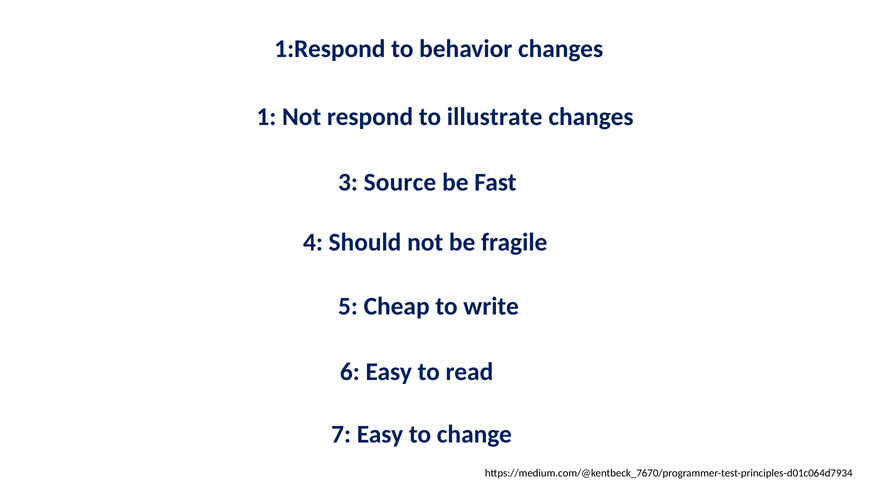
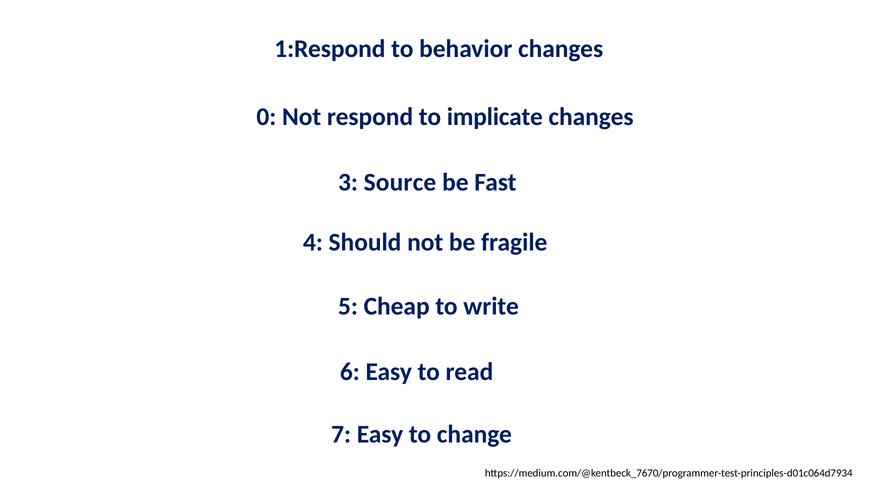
1: 1 -> 0
illustrate: illustrate -> implicate
